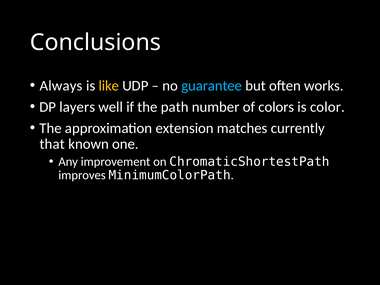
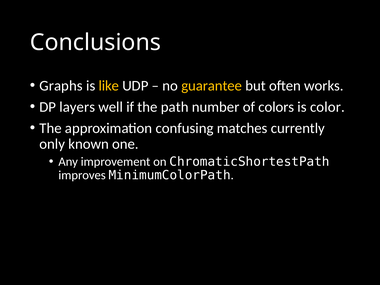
Always: Always -> Graphs
guarantee colour: light blue -> yellow
extension: extension -> confusing
that: that -> only
